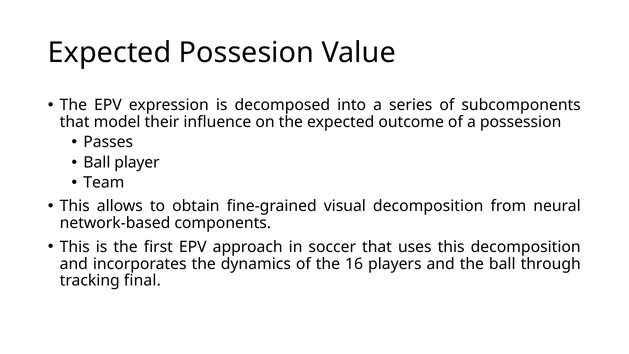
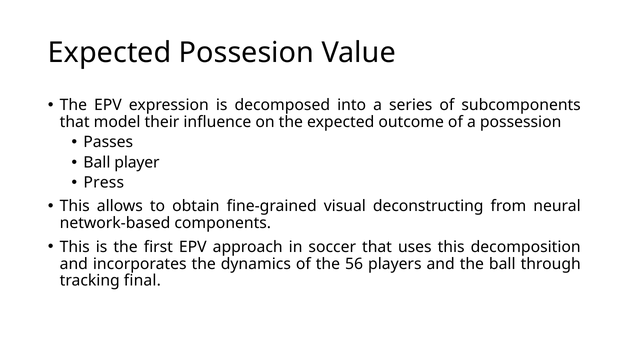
Team: Team -> Press
visual decomposition: decomposition -> deconstructing
16: 16 -> 56
